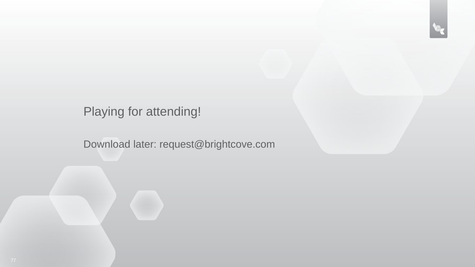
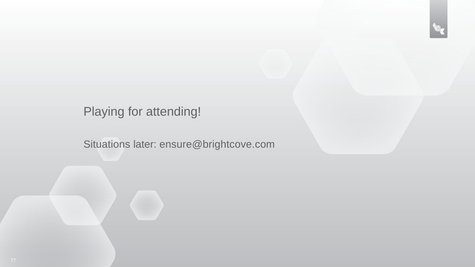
Download: Download -> Situations
request@brightcove.com: request@brightcove.com -> ensure@brightcove.com
